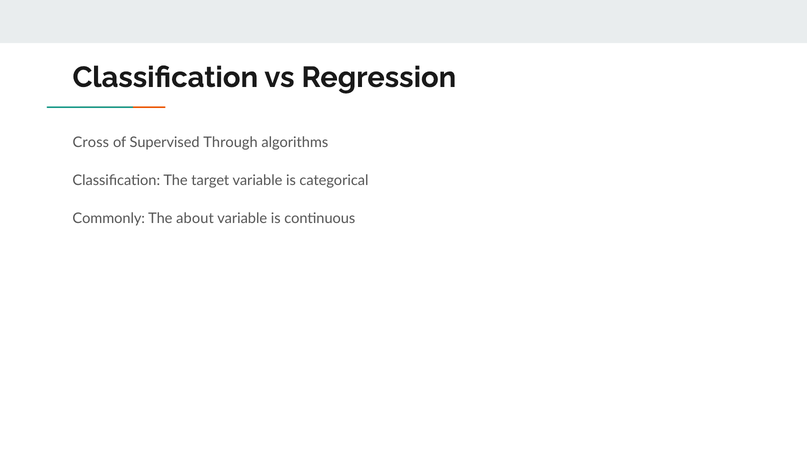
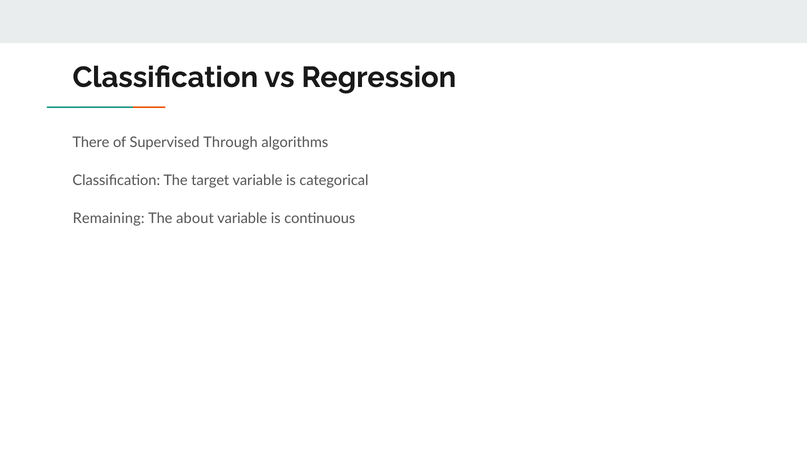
Cross: Cross -> There
Commonly: Commonly -> Remaining
